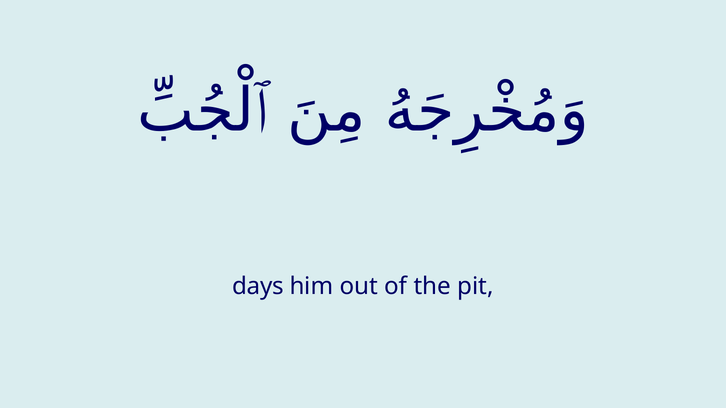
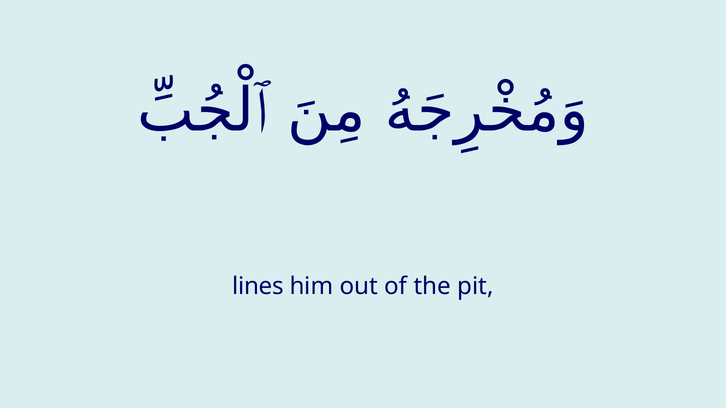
days: days -> lines
